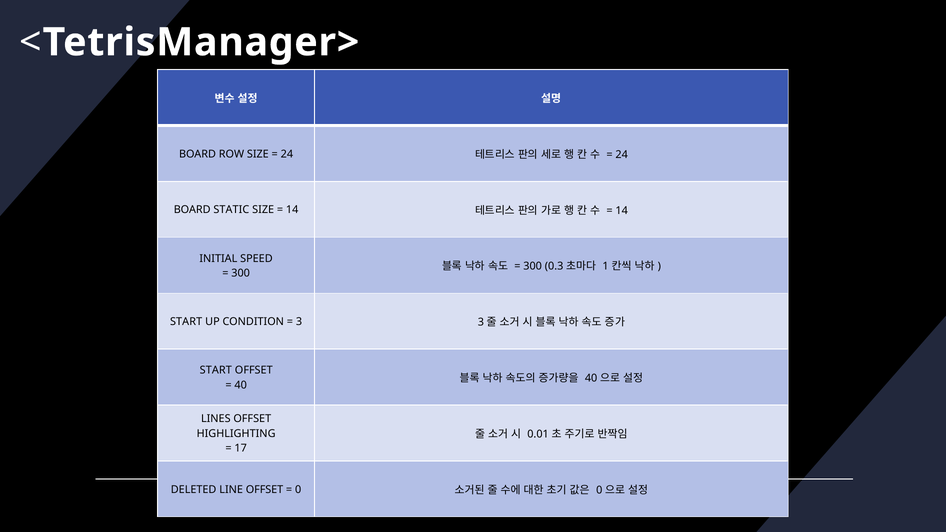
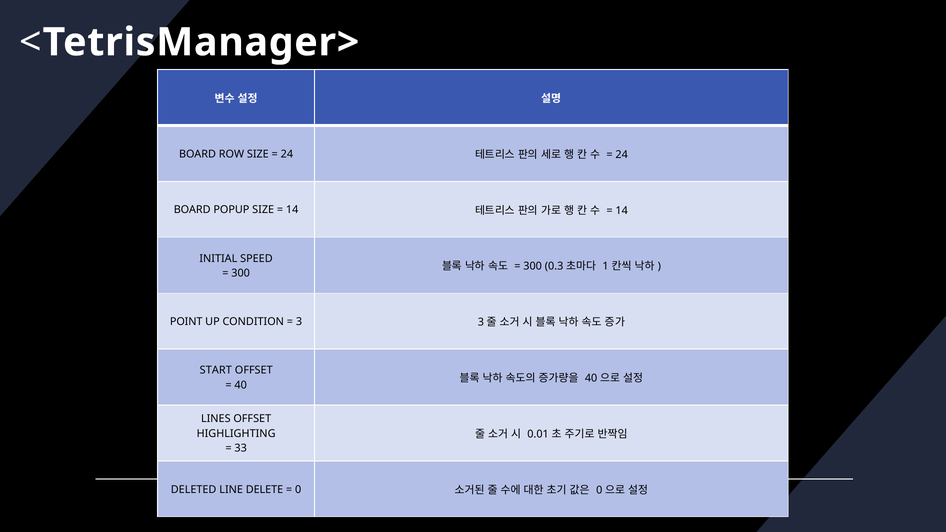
STATIC: STATIC -> POPUP
START at (186, 322): START -> POINT
17: 17 -> 33
LINE OFFSET: OFFSET -> DELETE
